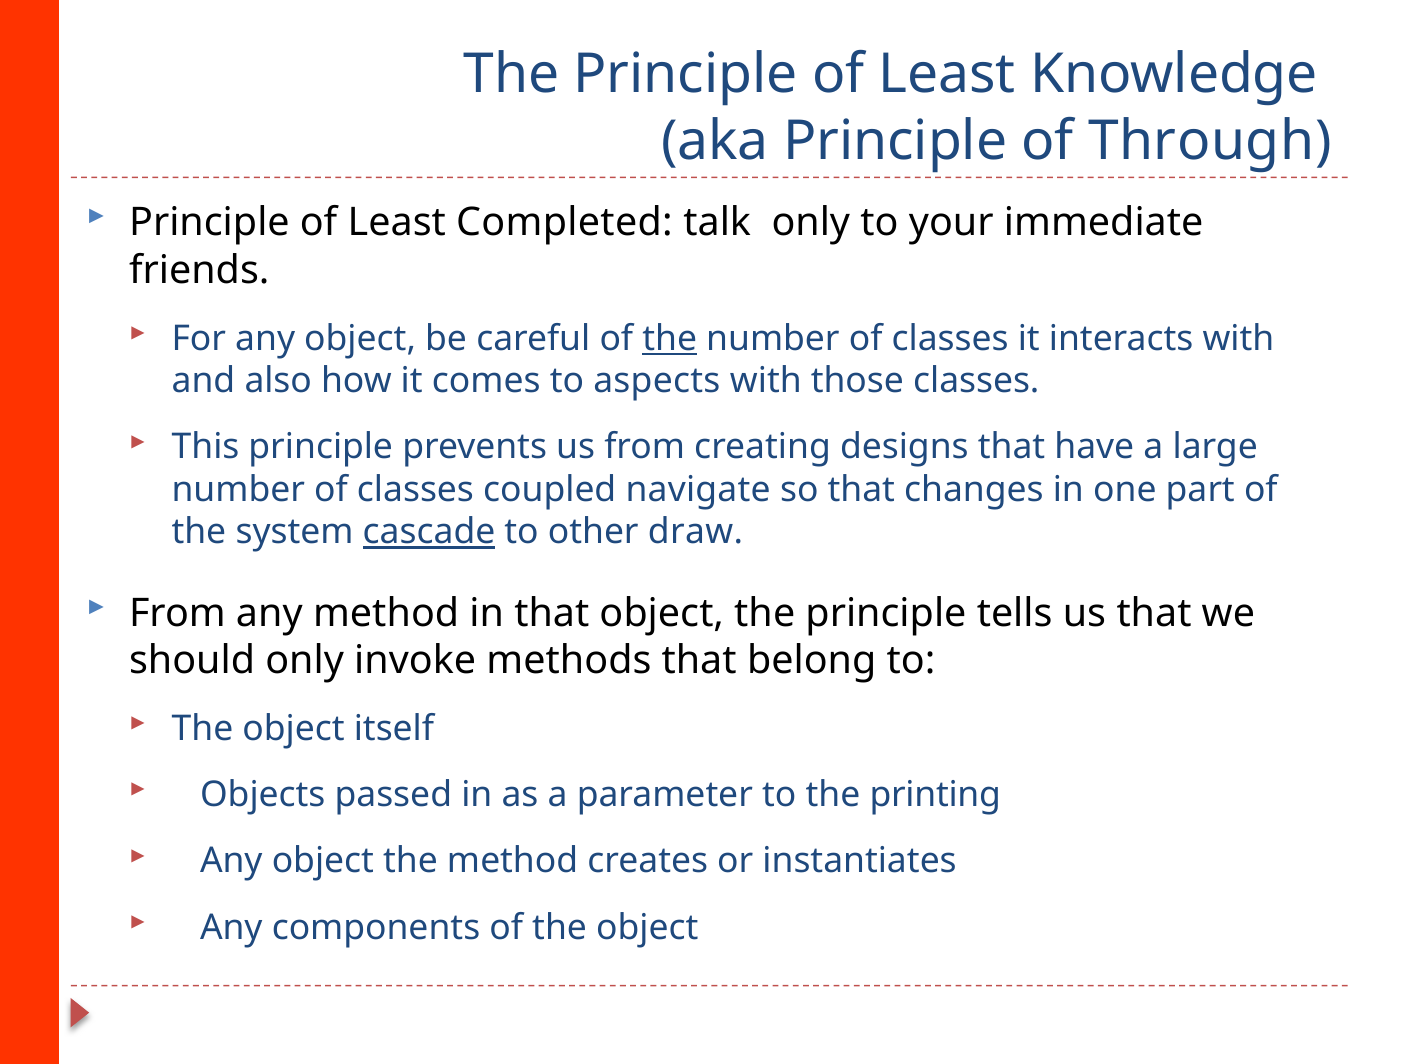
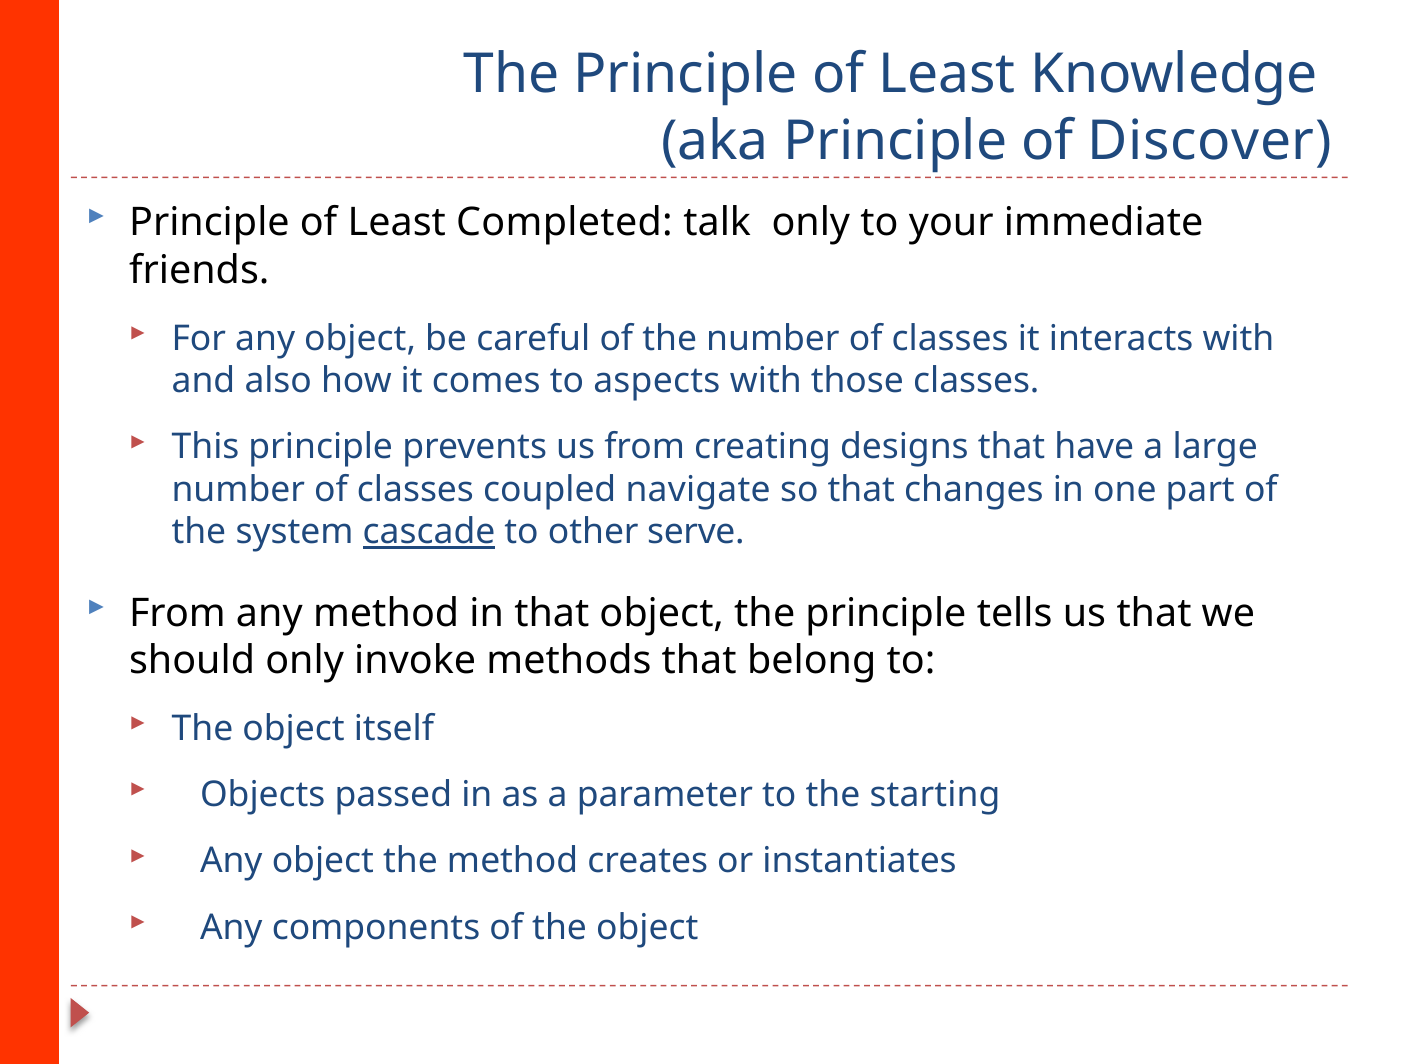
Through: Through -> Discover
the at (670, 338) underline: present -> none
draw: draw -> serve
printing: printing -> starting
